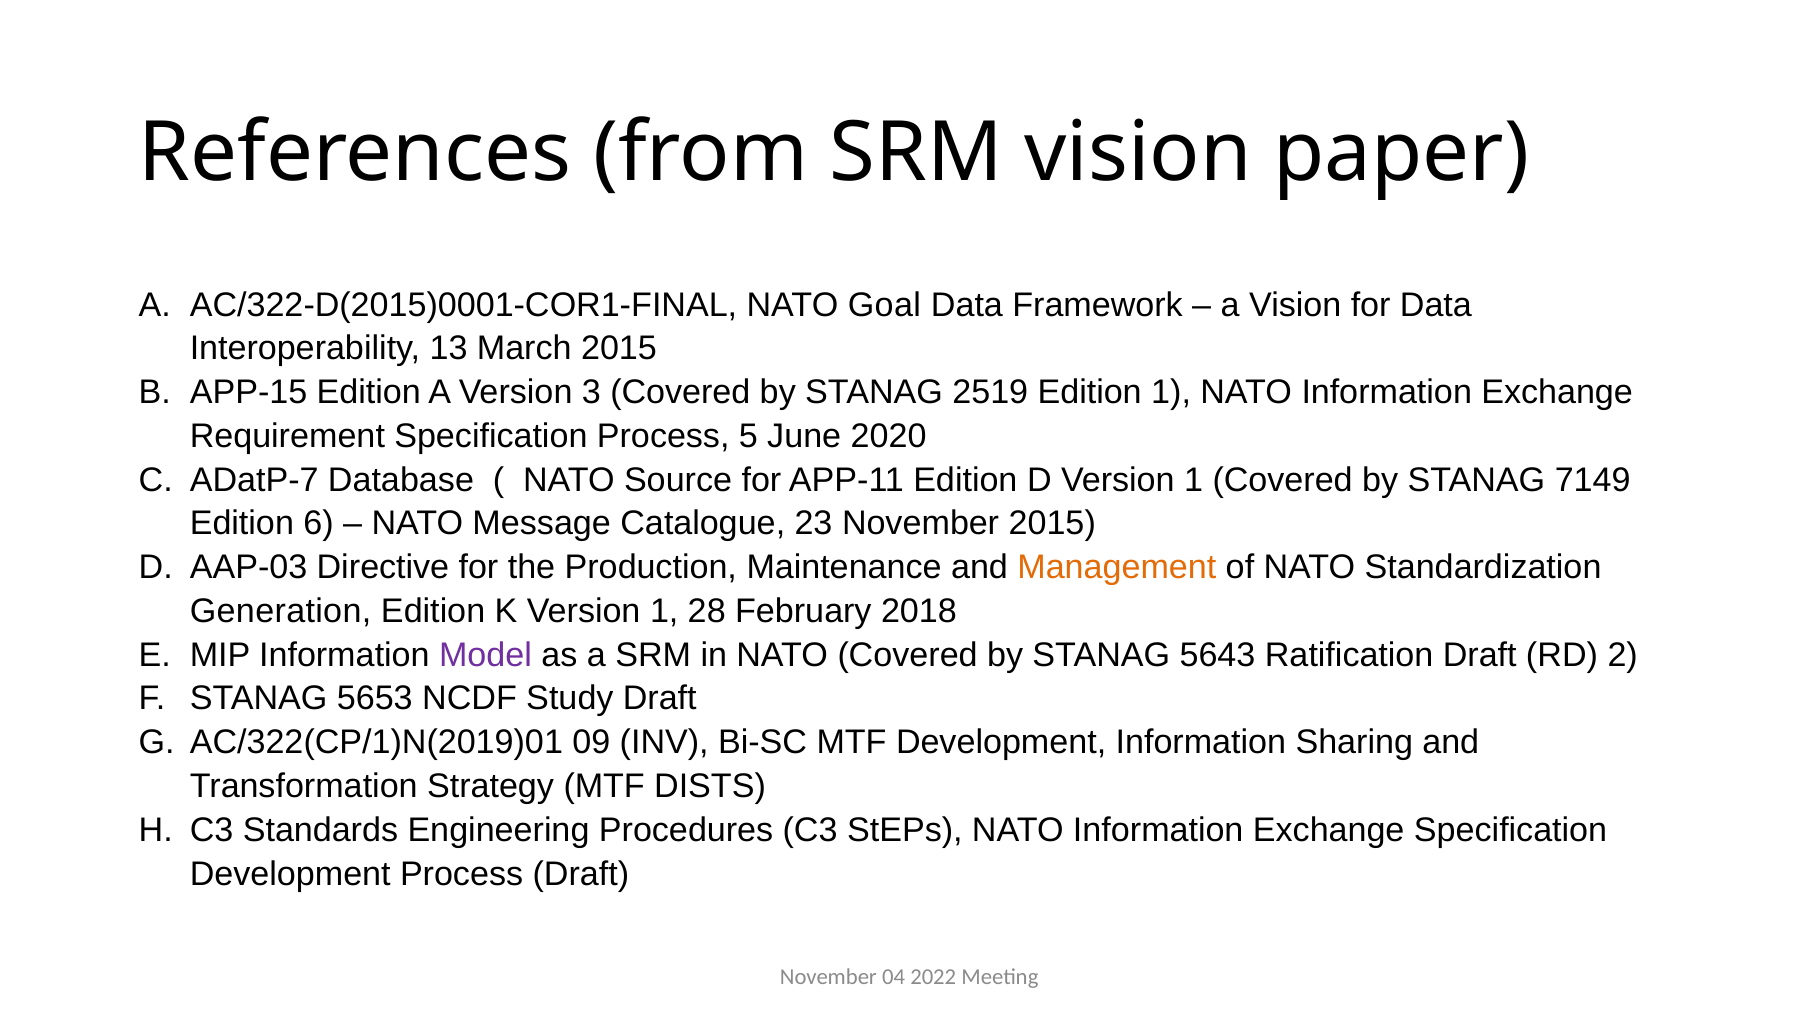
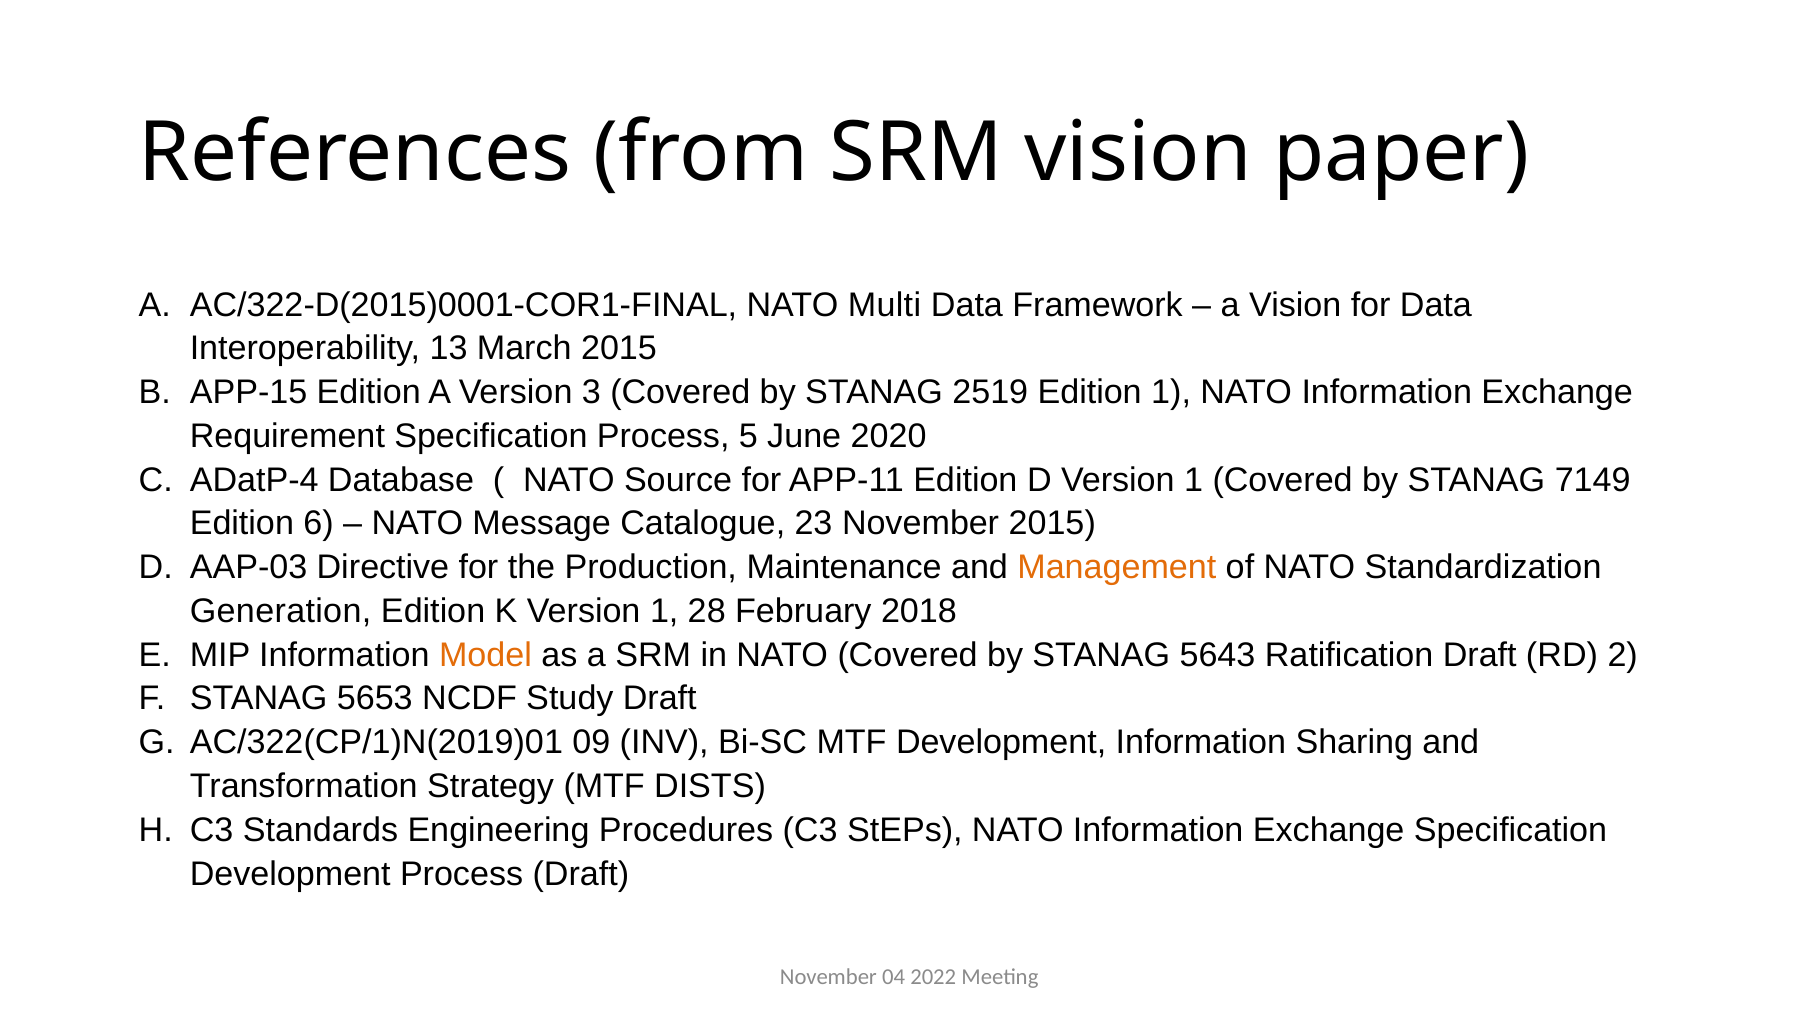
Goal: Goal -> Multi
ADatP-7: ADatP-7 -> ADatP-4
Model colour: purple -> orange
